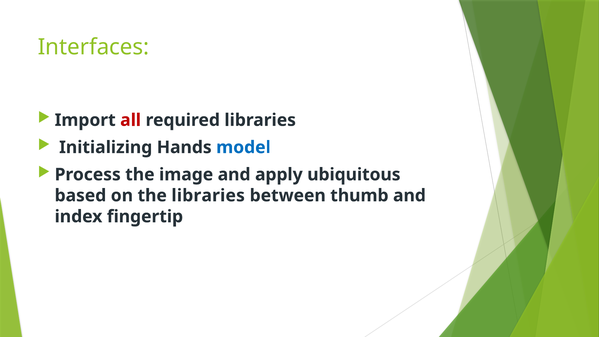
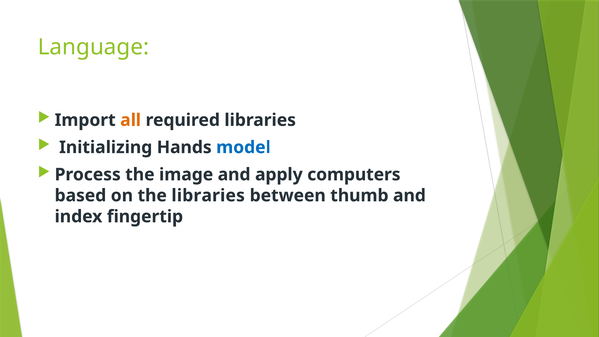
Interfaces: Interfaces -> Language
all colour: red -> orange
ubiquitous: ubiquitous -> computers
